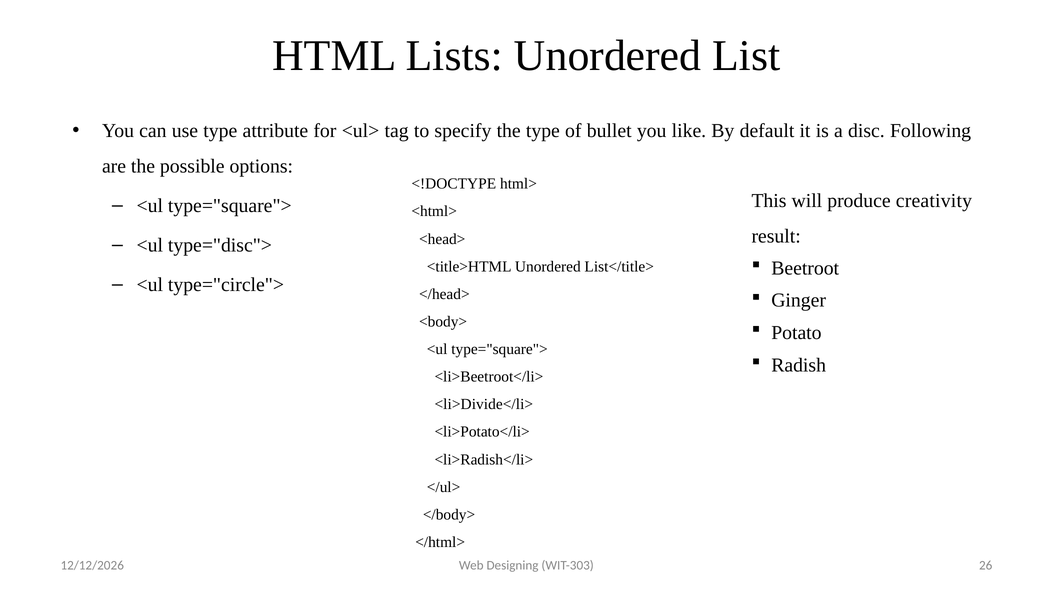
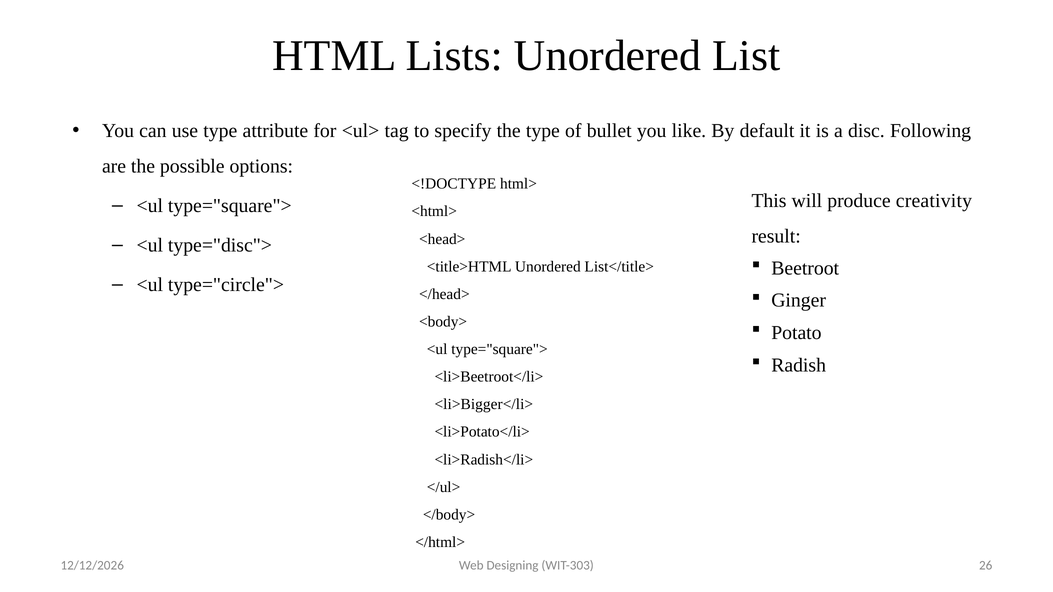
<li>Divide</li>: <li>Divide</li> -> <li>Bigger</li>
